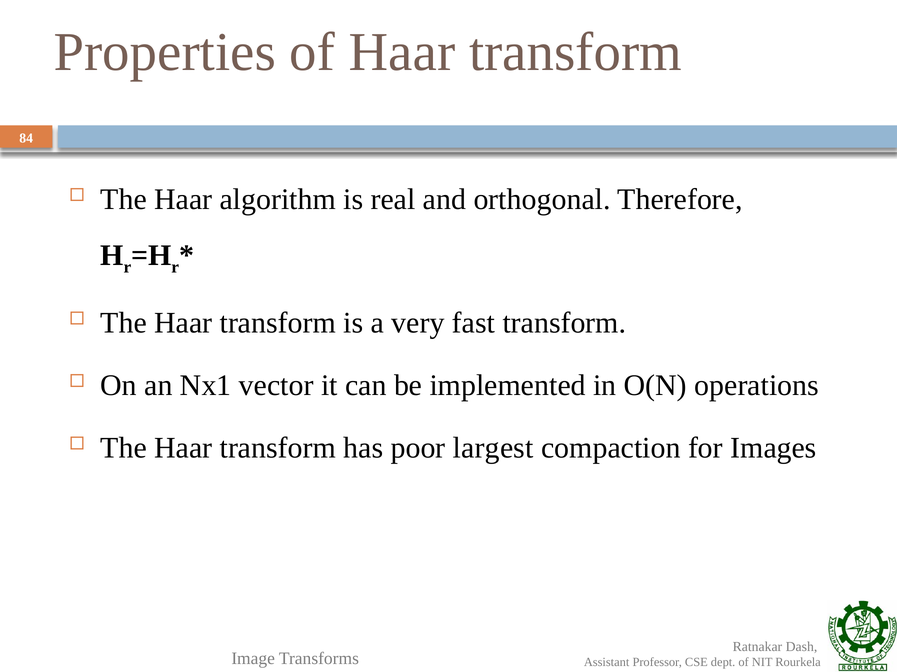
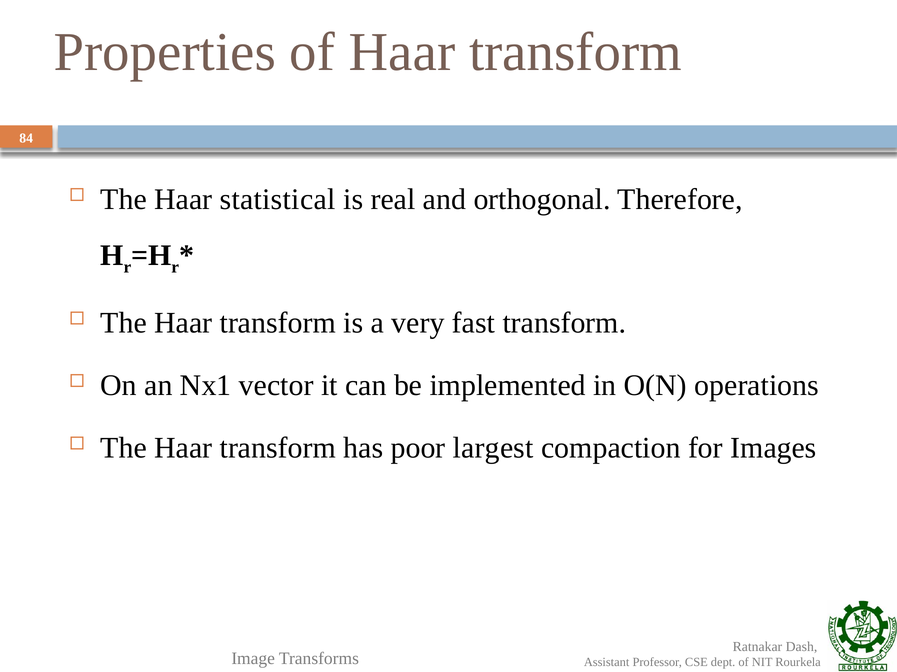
algorithm: algorithm -> statistical
